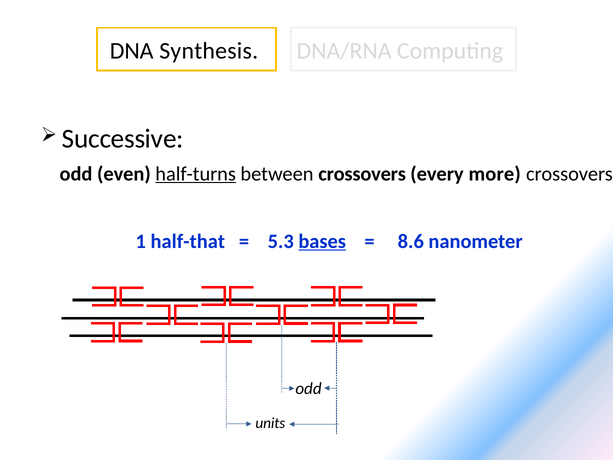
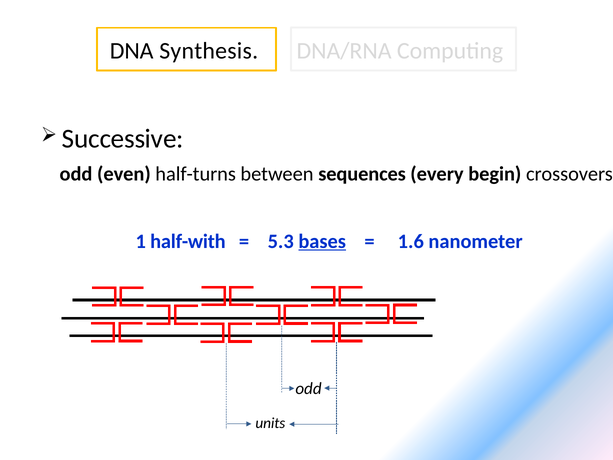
half-turns underline: present -> none
between crossovers: crossovers -> sequences
more: more -> begin
half-that: half-that -> half-with
8.6: 8.6 -> 1.6
